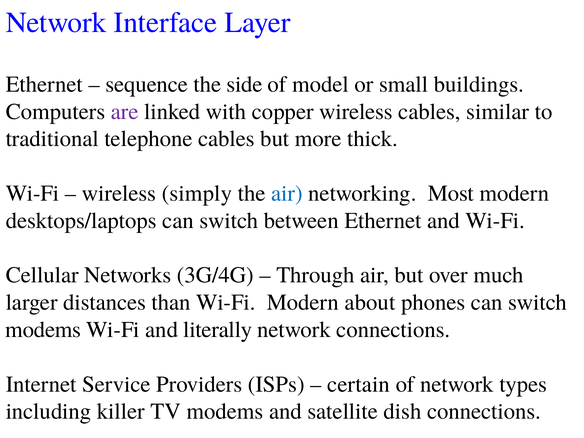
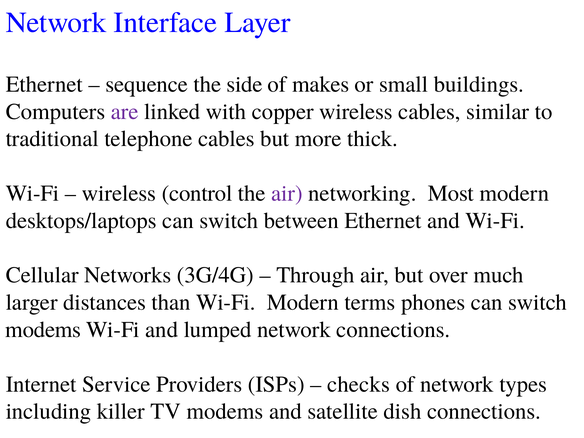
model: model -> makes
simply: simply -> control
air at (287, 193) colour: blue -> purple
about: about -> terms
literally: literally -> lumped
certain: certain -> checks
